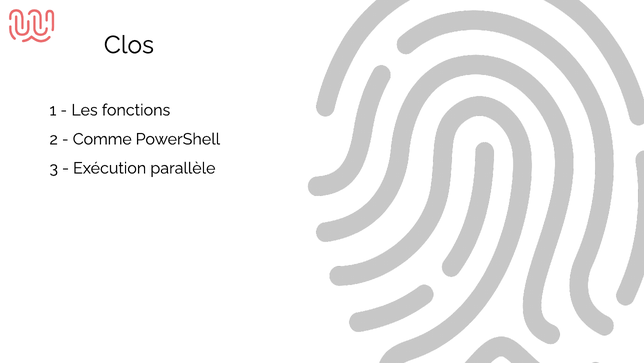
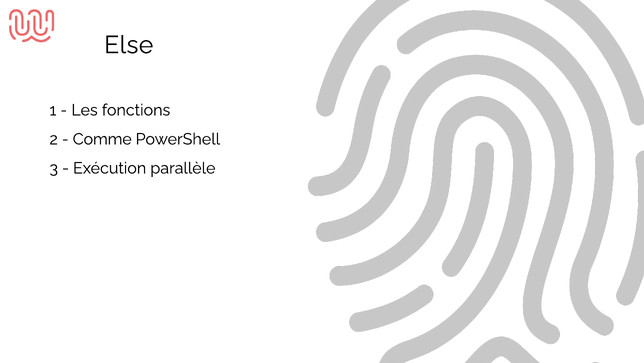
Clos: Clos -> Else
